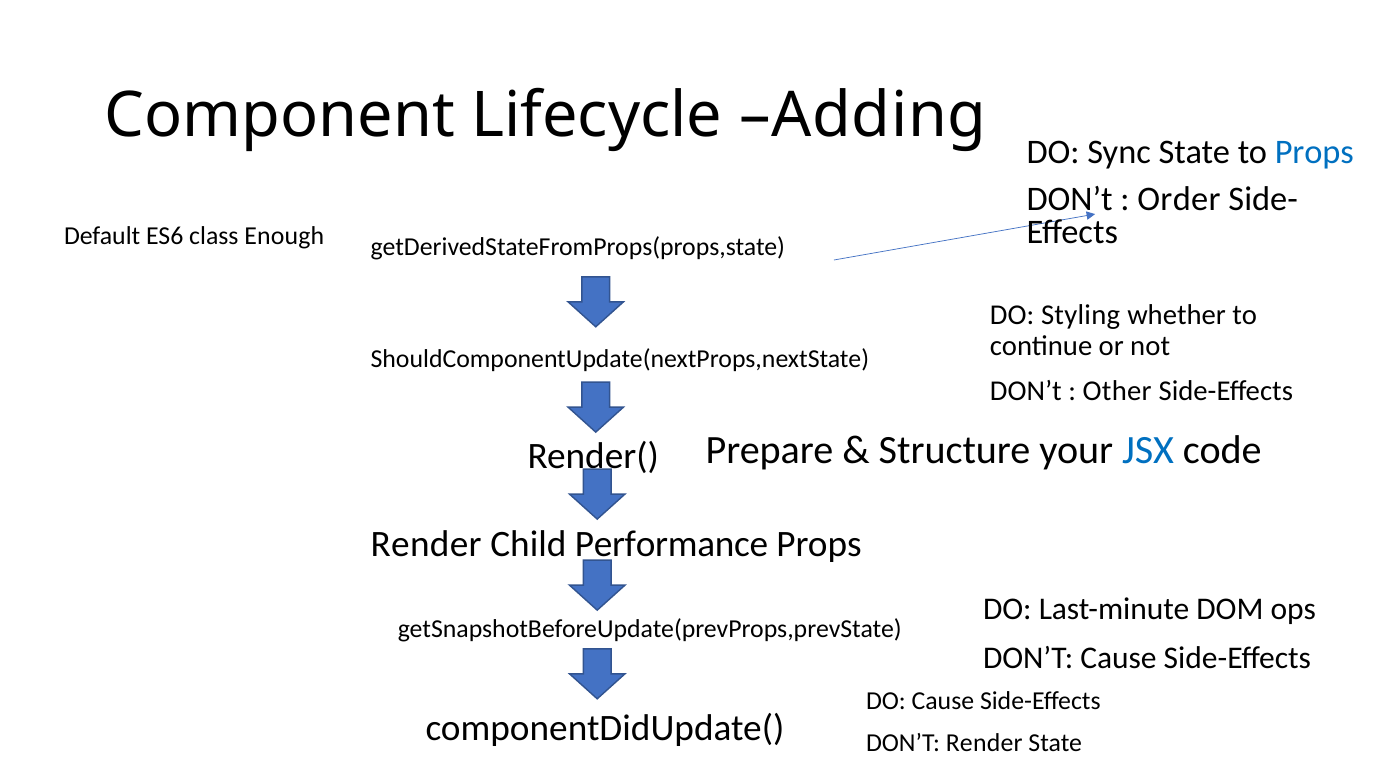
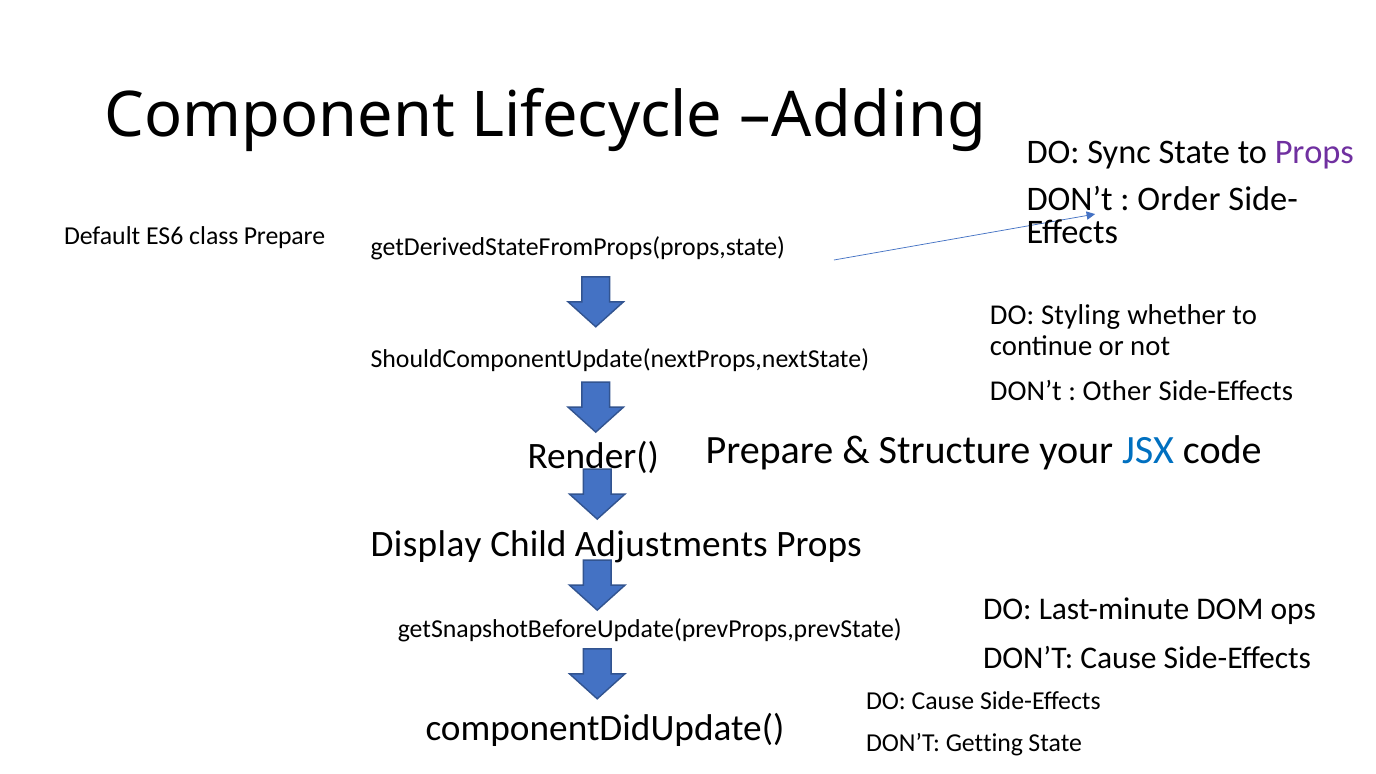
Props at (1314, 152) colour: blue -> purple
class Enough: Enough -> Prepare
Render at (426, 545): Render -> Display
Performance: Performance -> Adjustments
DON’T Render: Render -> Getting
